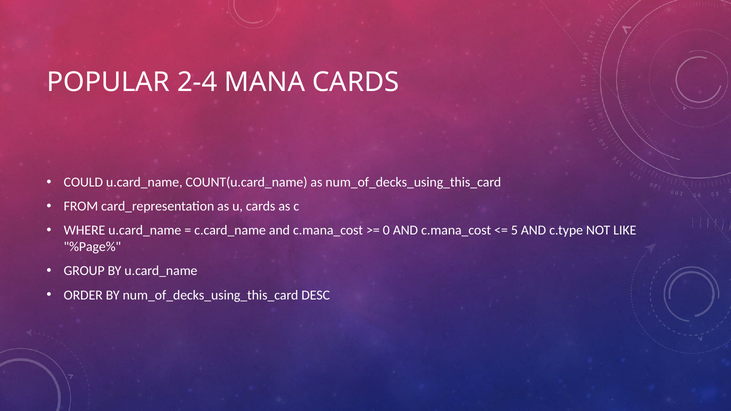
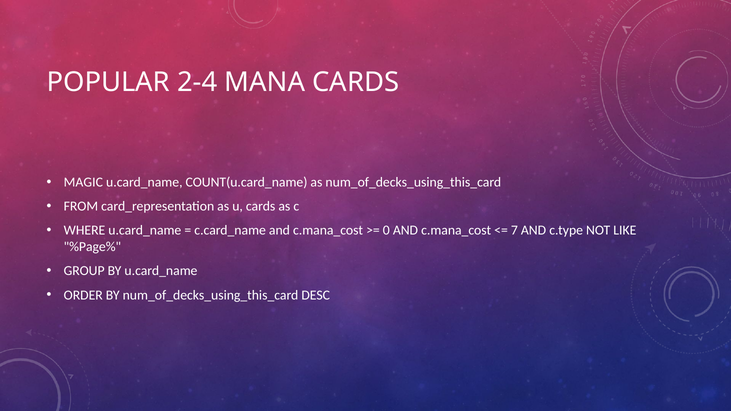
COULD: COULD -> MAGIC
5: 5 -> 7
